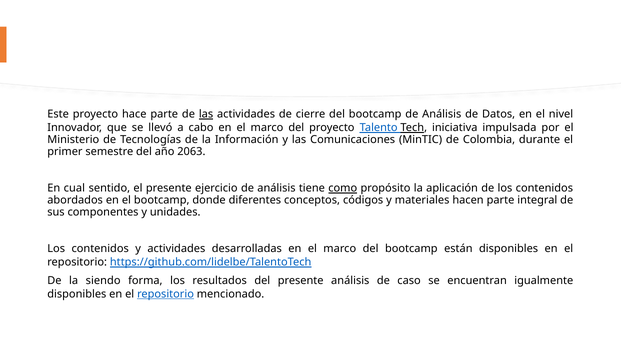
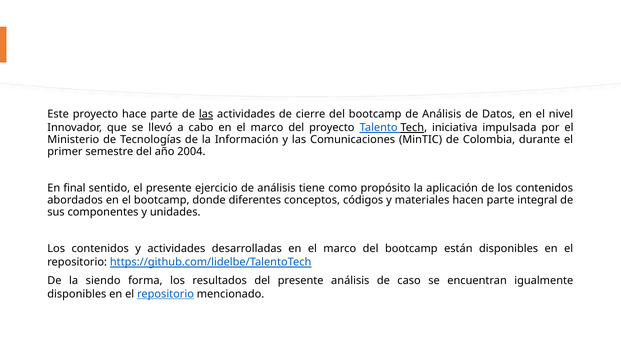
2063: 2063 -> 2004
cual: cual -> final
como underline: present -> none
